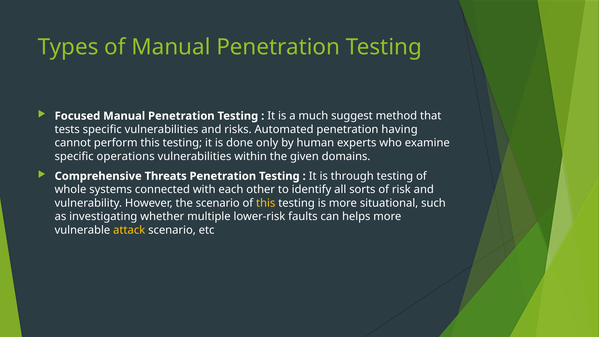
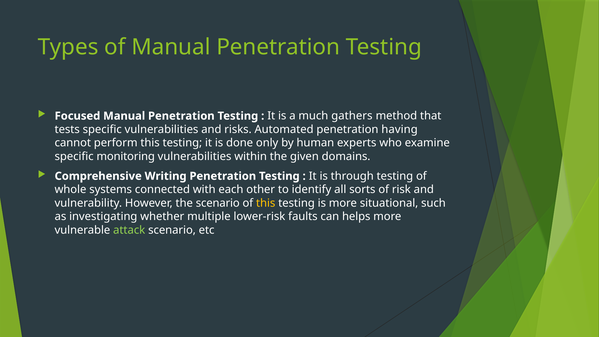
suggest: suggest -> gathers
operations: operations -> monitoring
Threats: Threats -> Writing
attack colour: yellow -> light green
